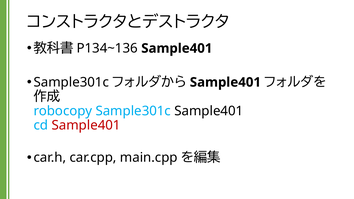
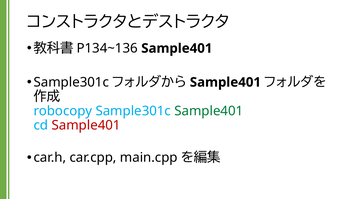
Sample401 at (209, 111) colour: black -> green
